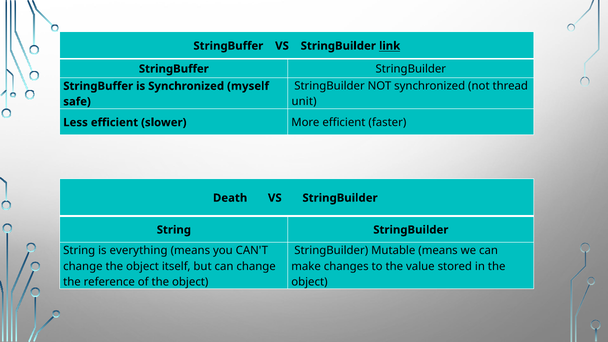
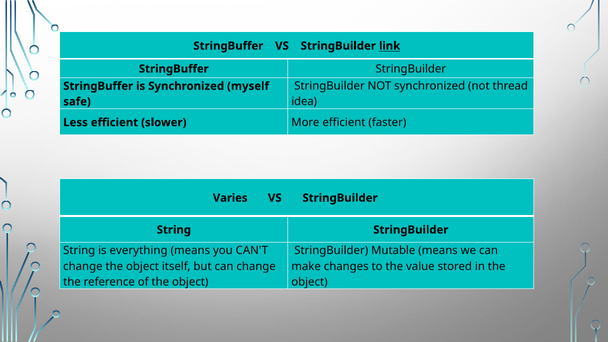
unit: unit -> idea
Death: Death -> Varies
